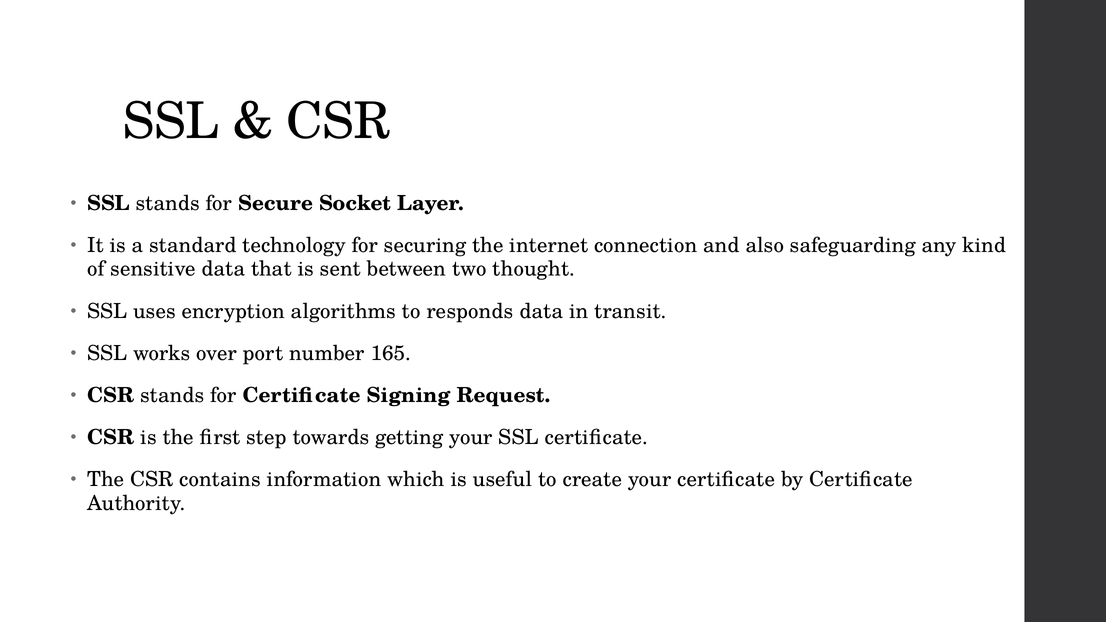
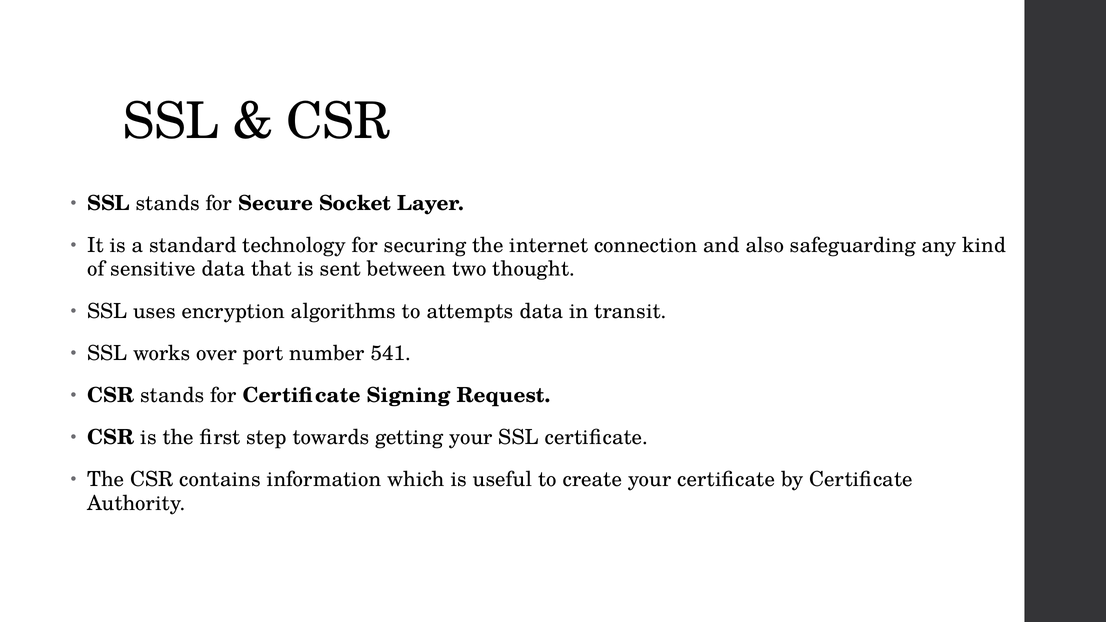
responds: responds -> attempts
165: 165 -> 541
